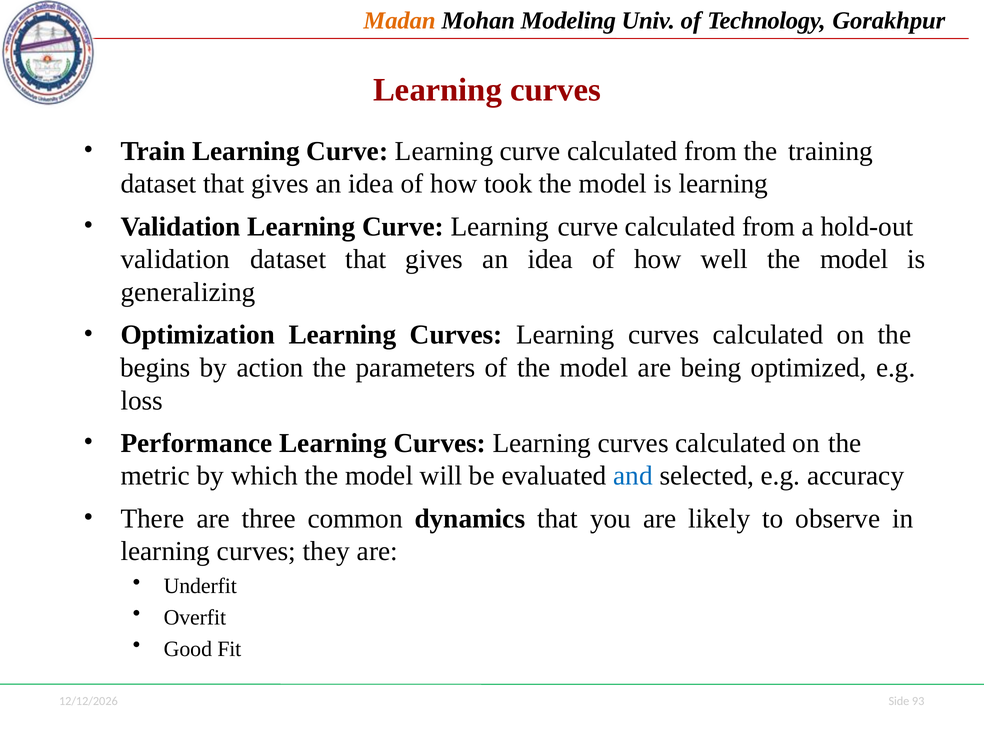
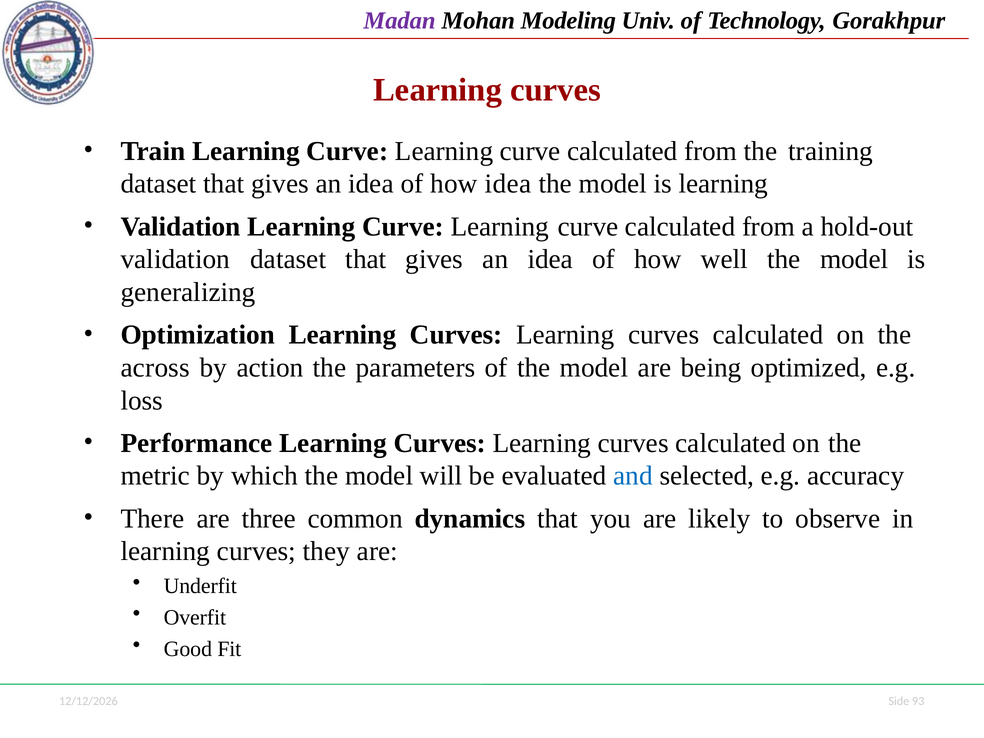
Madan colour: orange -> purple
how took: took -> idea
begins: begins -> across
